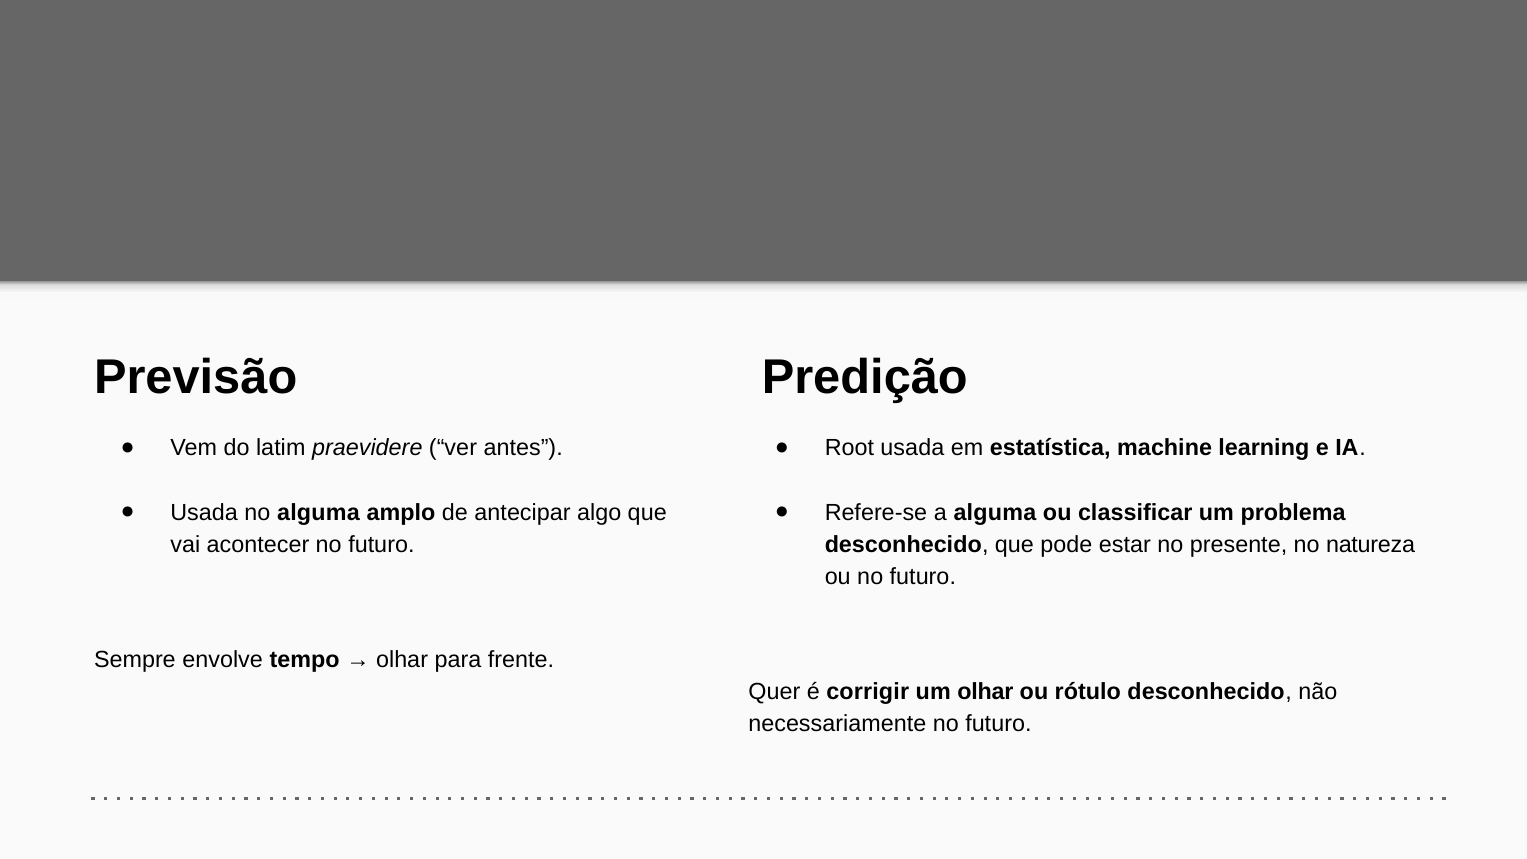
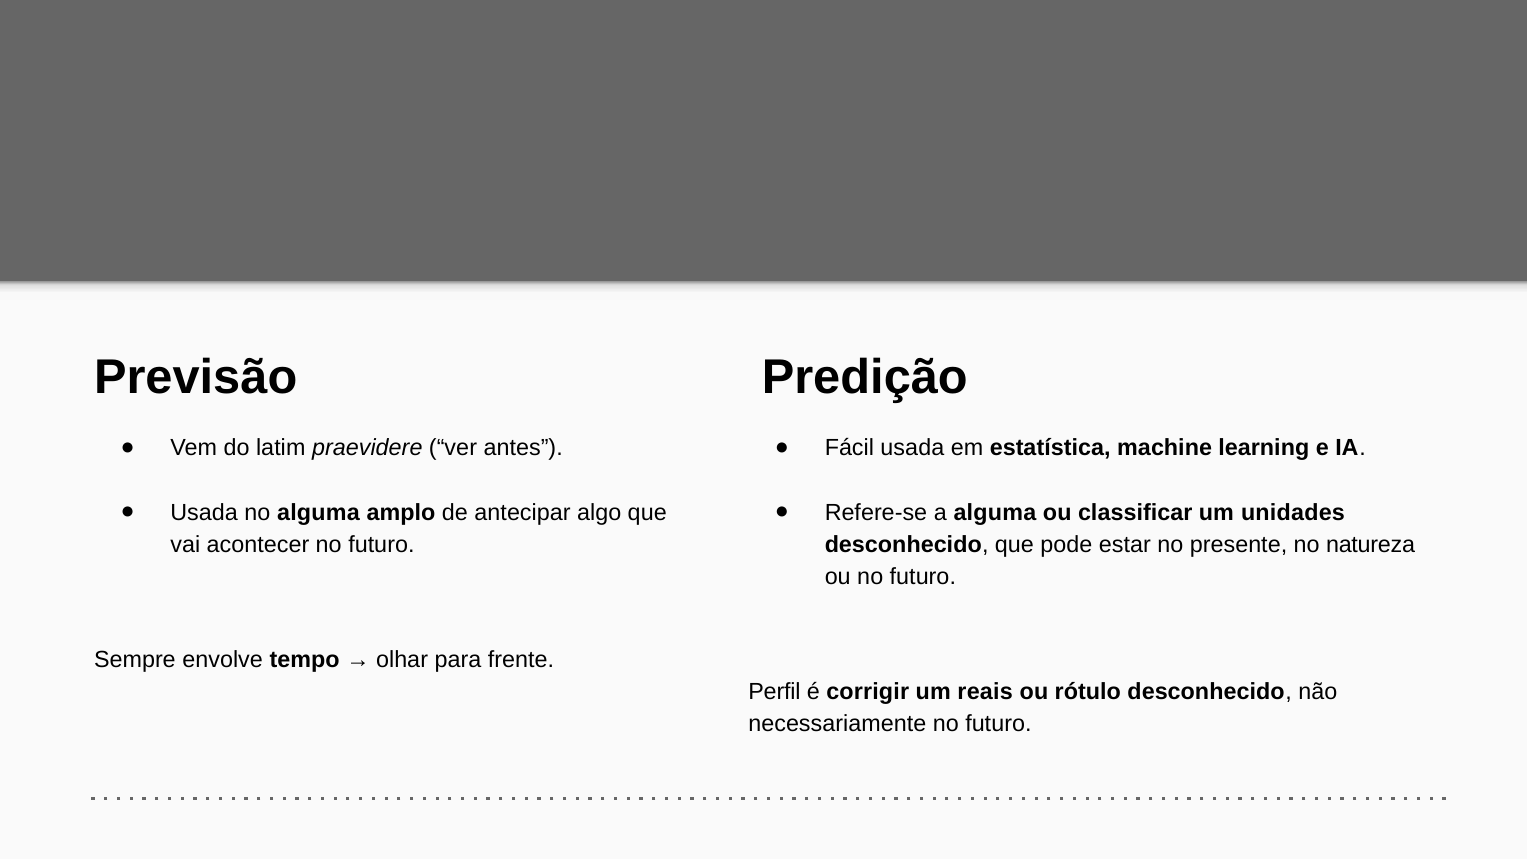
Root: Root -> Fácil
problema: problema -> unidades
Quer: Quer -> Perfil
um olhar: olhar -> reais
